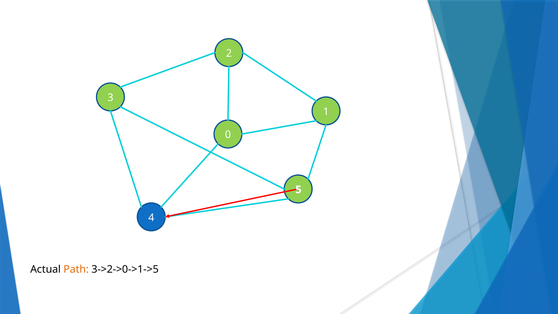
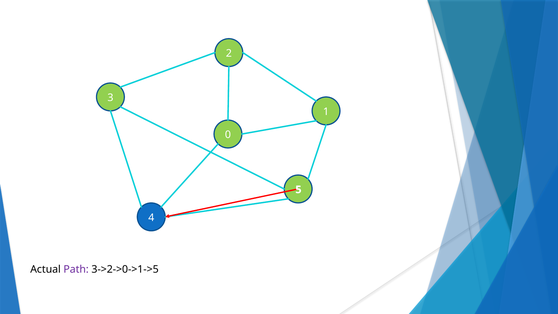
Path colour: orange -> purple
